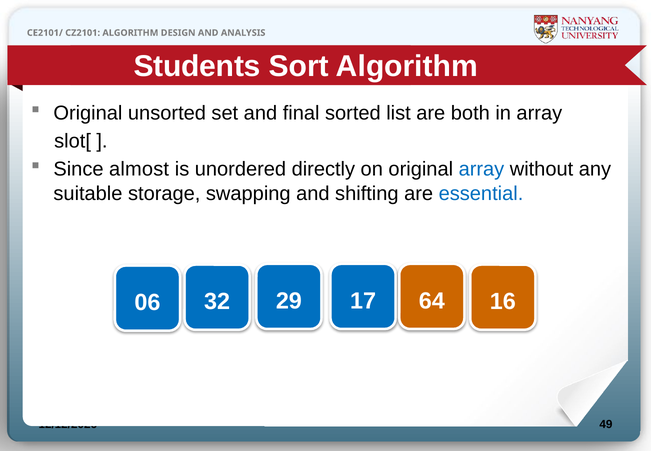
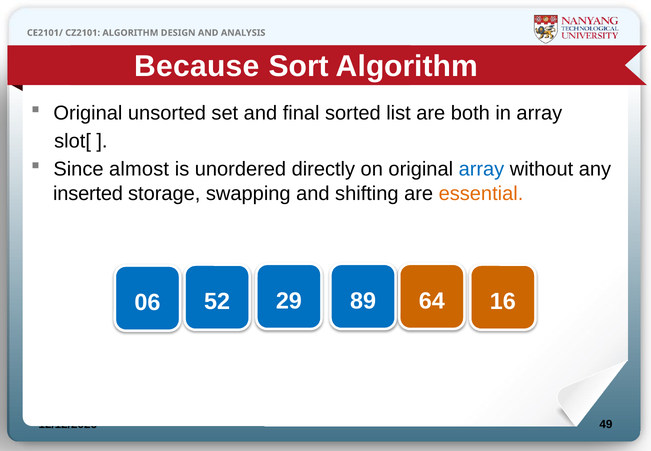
Students: Students -> Because
suitable: suitable -> inserted
essential colour: blue -> orange
32: 32 -> 52
17: 17 -> 89
